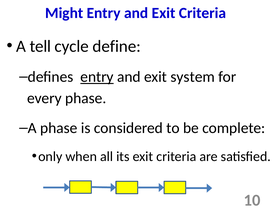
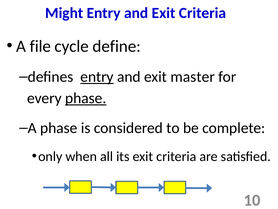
tell: tell -> file
system: system -> master
phase at (86, 98) underline: none -> present
